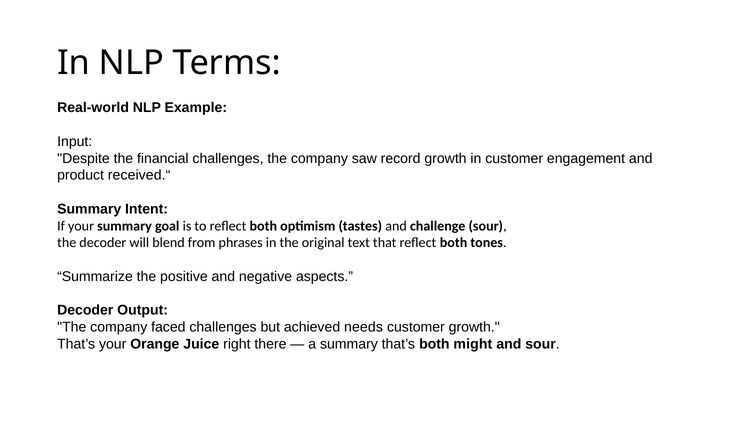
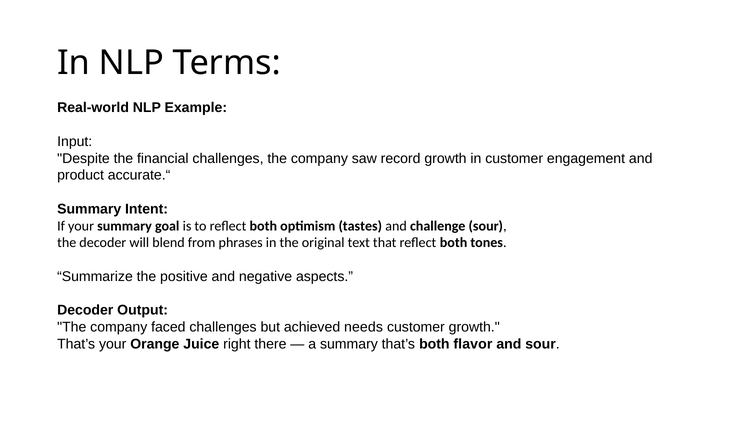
received.“: received.“ -> accurate.“
might: might -> flavor
